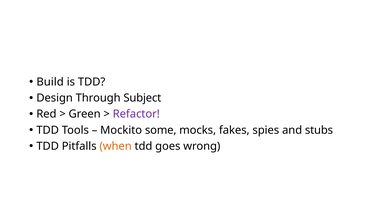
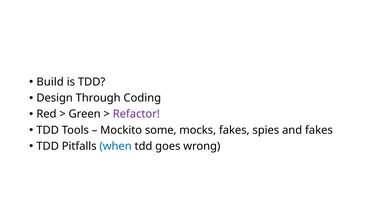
Subject: Subject -> Coding
and stubs: stubs -> fakes
when colour: orange -> blue
